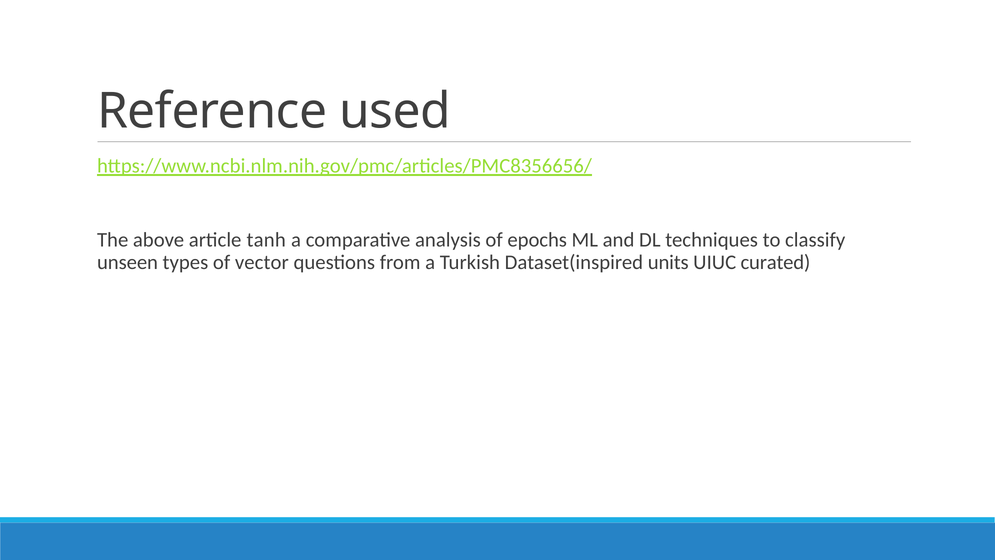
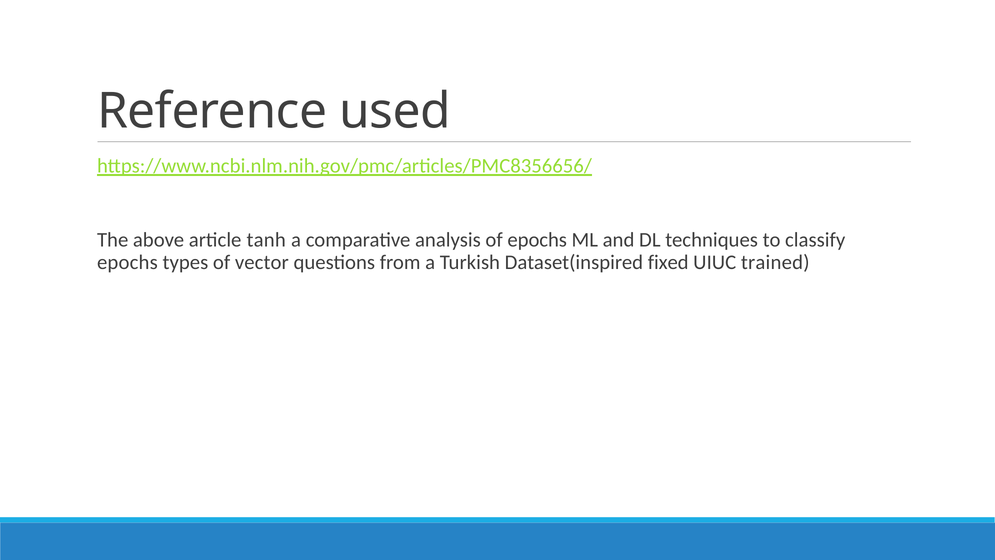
unseen at (128, 262): unseen -> epochs
units: units -> fixed
curated: curated -> trained
